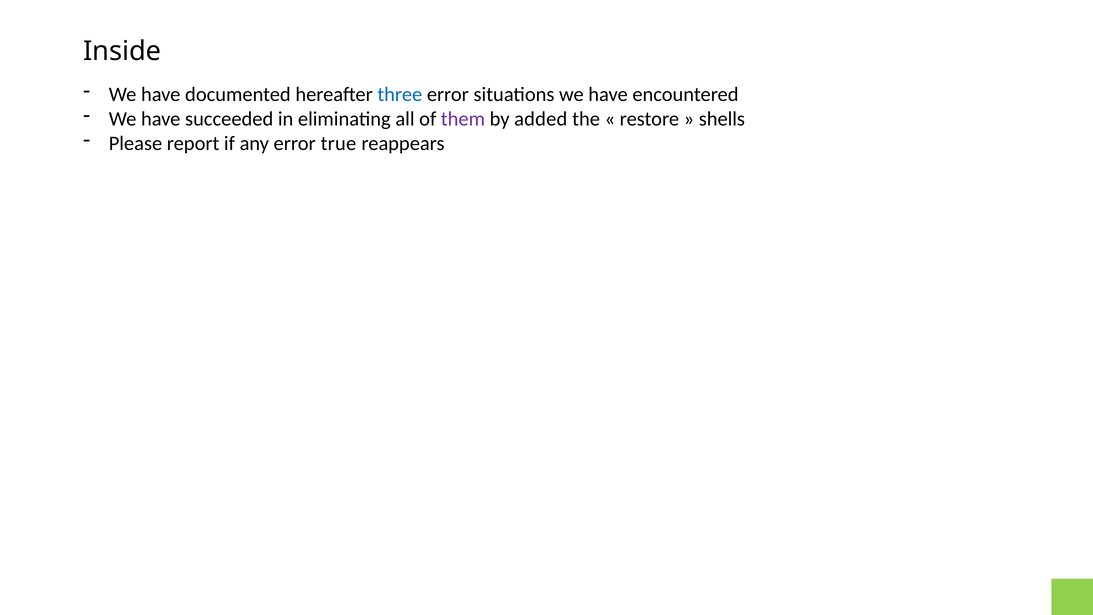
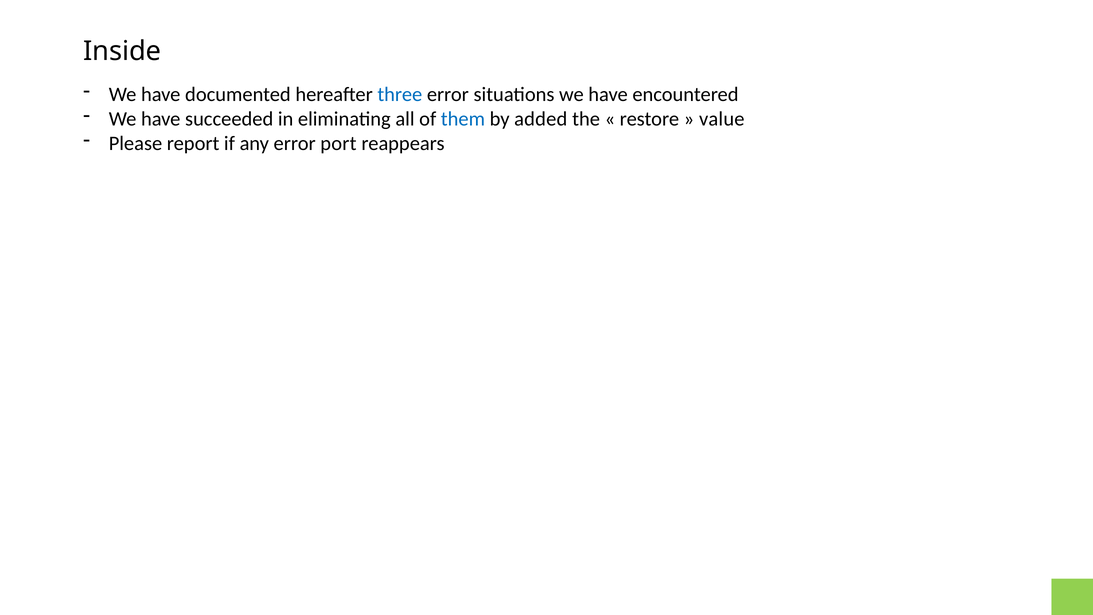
them colour: purple -> blue
shells: shells -> value
true: true -> port
